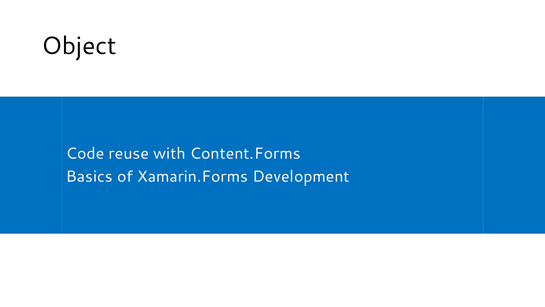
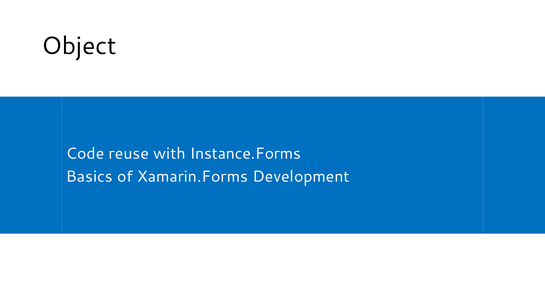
Content.Forms: Content.Forms -> Instance.Forms
